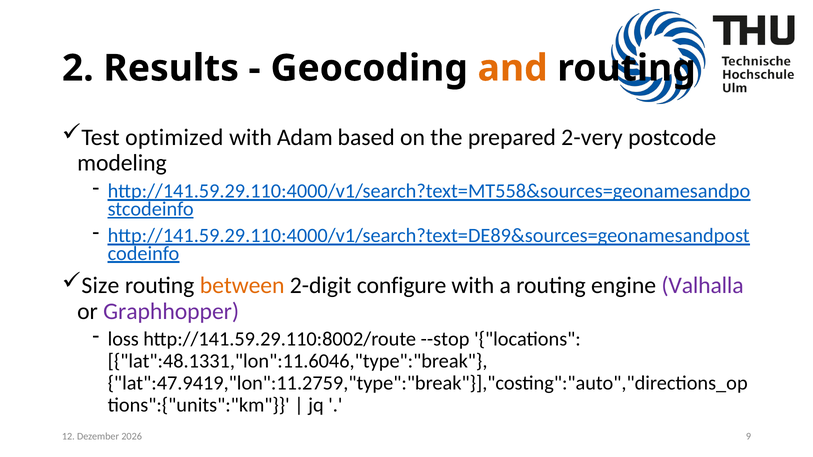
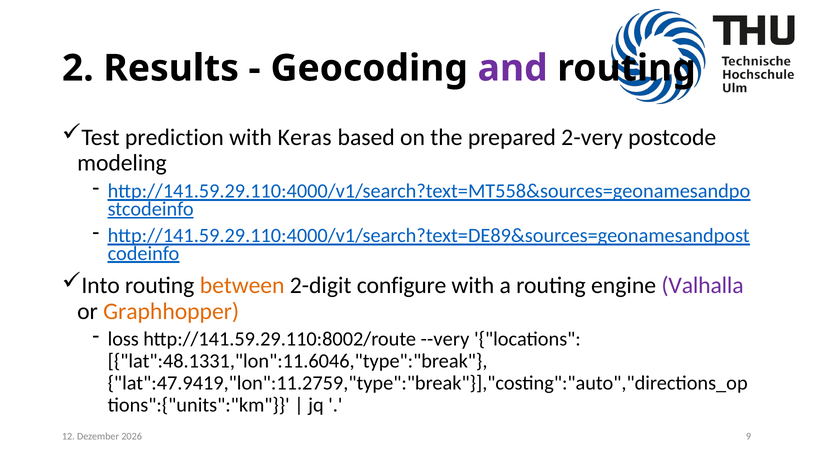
and colour: orange -> purple
optimized: optimized -> prediction
Adam: Adam -> Keras
Size: Size -> Into
Graphhopper colour: purple -> orange
--stop: --stop -> --very
